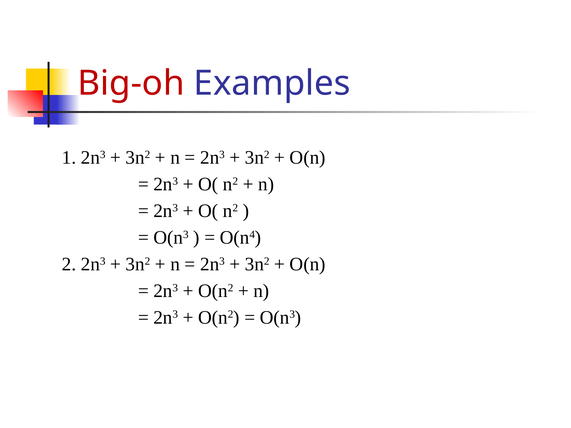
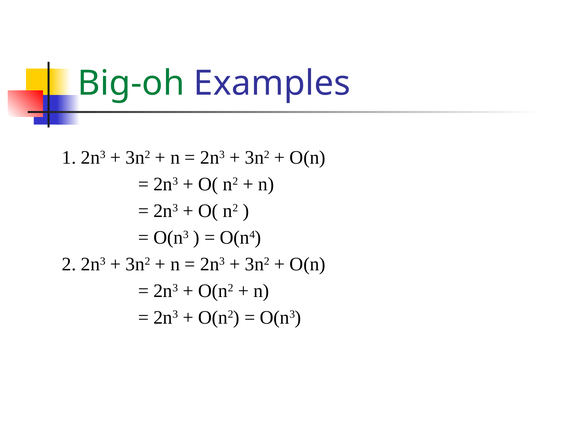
Big-oh colour: red -> green
